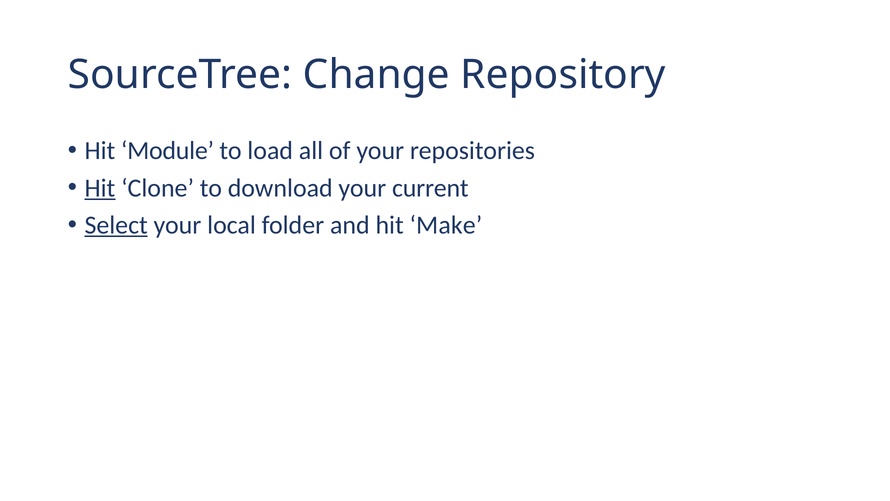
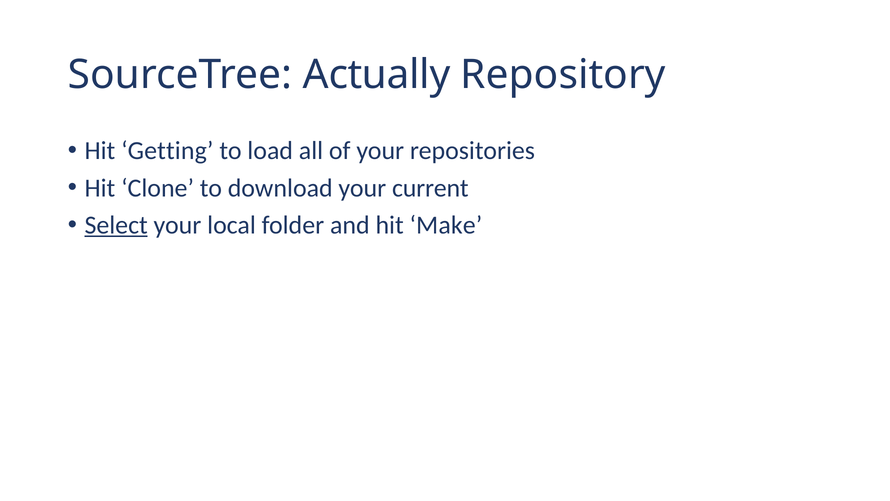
Change: Change -> Actually
Module: Module -> Getting
Hit at (100, 188) underline: present -> none
